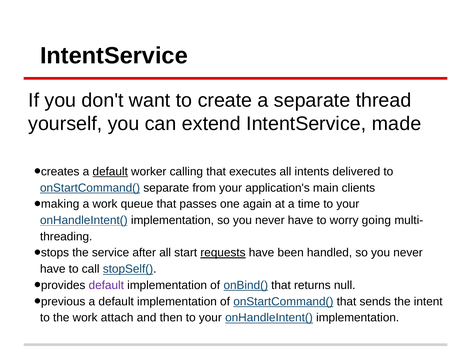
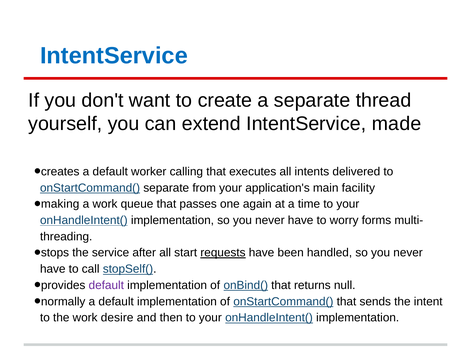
IntentService at (114, 56) colour: black -> blue
default at (110, 172) underline: present -> none
clients: clients -> facility
going: going -> forms
previous: previous -> normally
attach: attach -> desire
